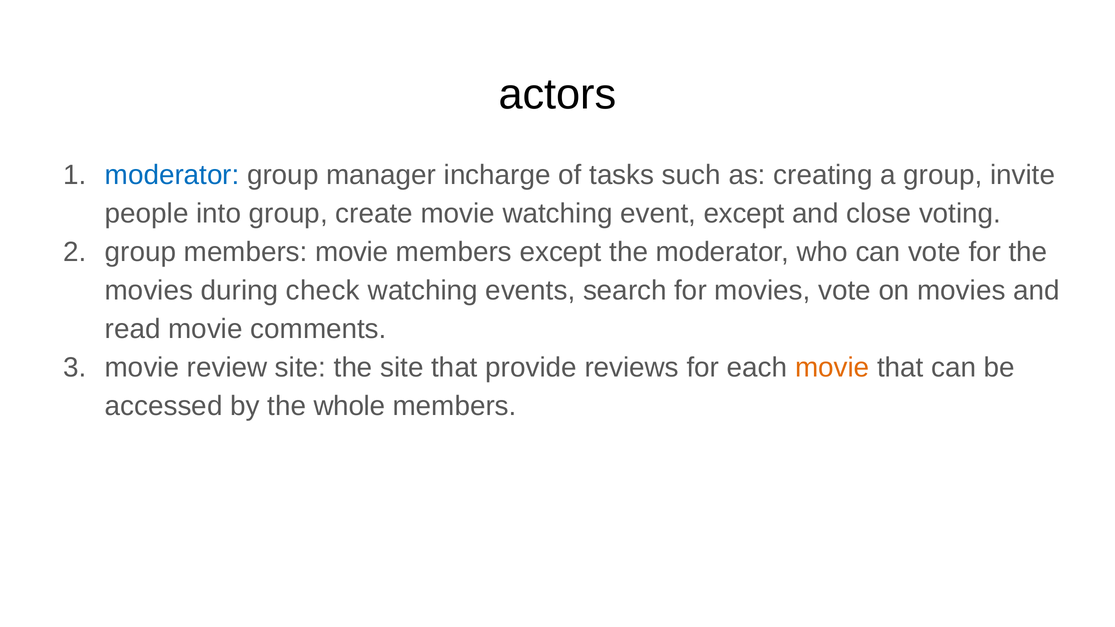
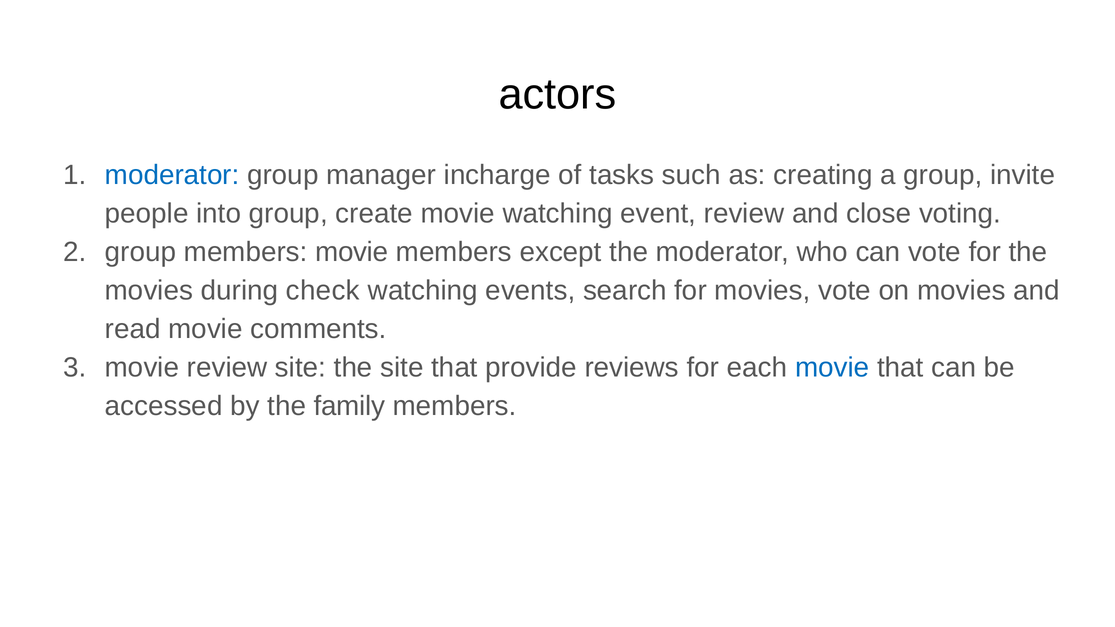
event except: except -> review
movie at (832, 368) colour: orange -> blue
whole: whole -> family
